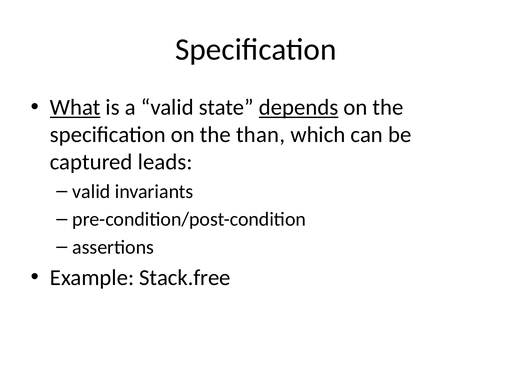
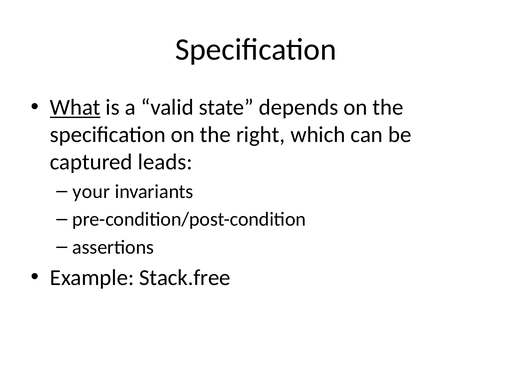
depends underline: present -> none
than: than -> right
valid at (91, 191): valid -> your
